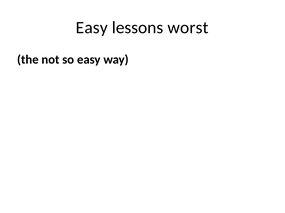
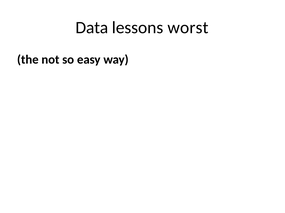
Easy at (92, 28): Easy -> Data
